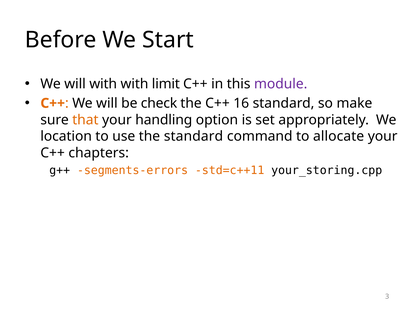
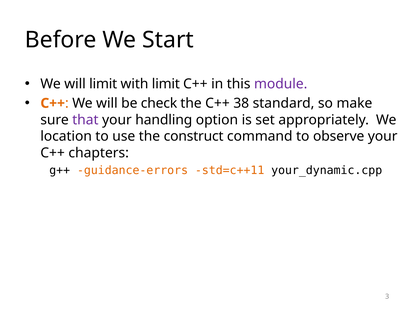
will with: with -> limit
16: 16 -> 38
that colour: orange -> purple
the standard: standard -> construct
allocate: allocate -> observe
segments-errors: segments-errors -> guidance-errors
your_storing.cpp: your_storing.cpp -> your_dynamic.cpp
